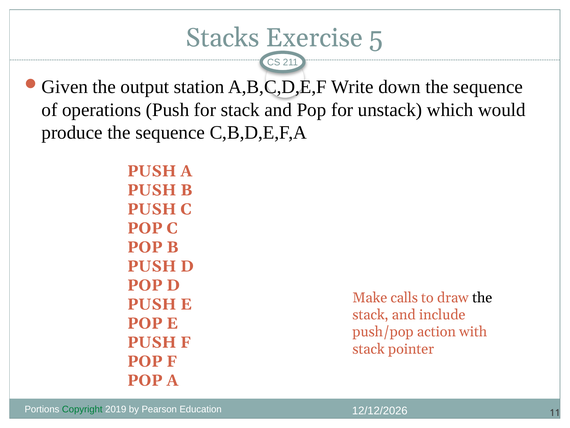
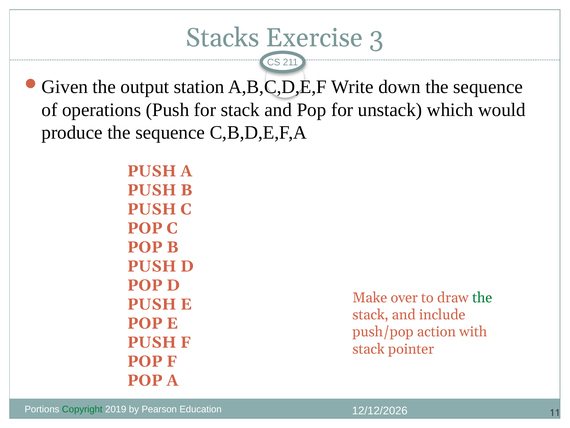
5: 5 -> 3
calls: calls -> over
the at (482, 297) colour: black -> green
